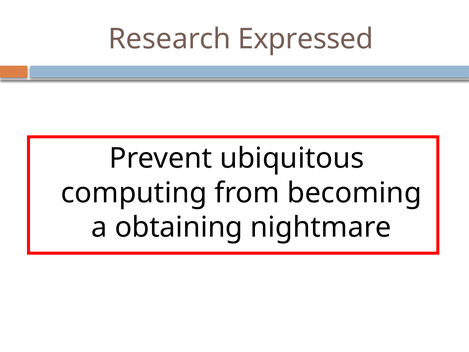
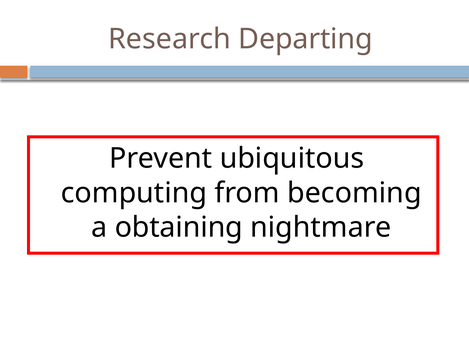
Expressed: Expressed -> Departing
